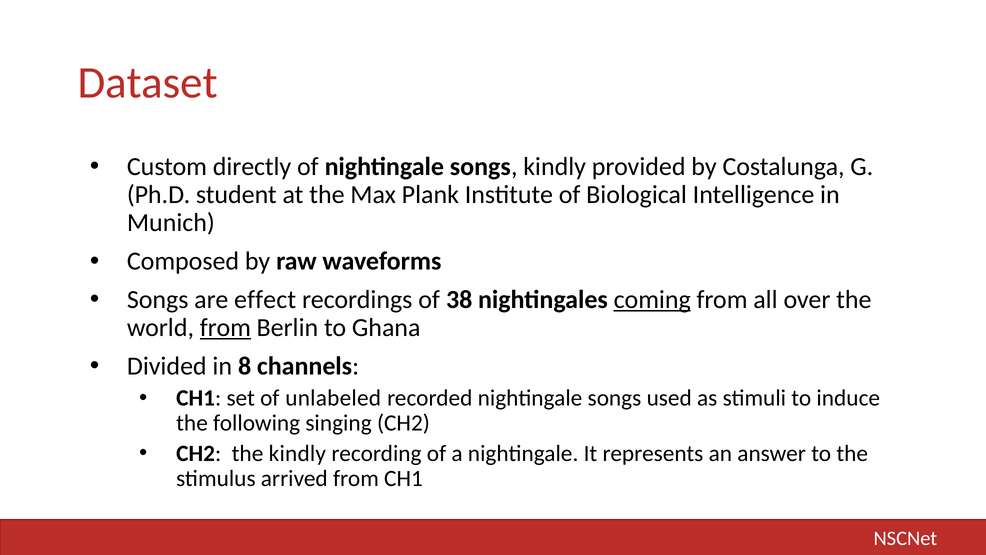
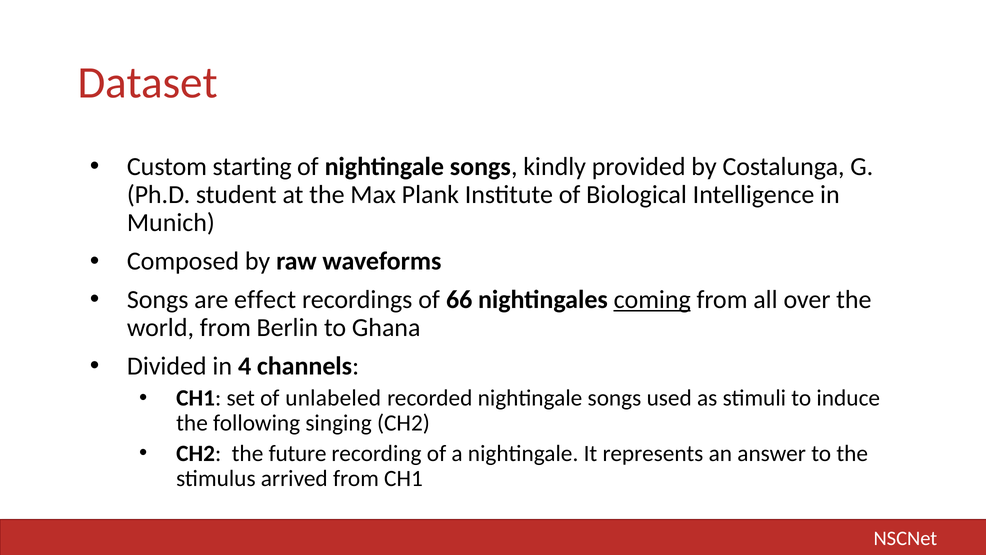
directly: directly -> starting
38: 38 -> 66
from at (225, 328) underline: present -> none
8: 8 -> 4
the kindly: kindly -> future
